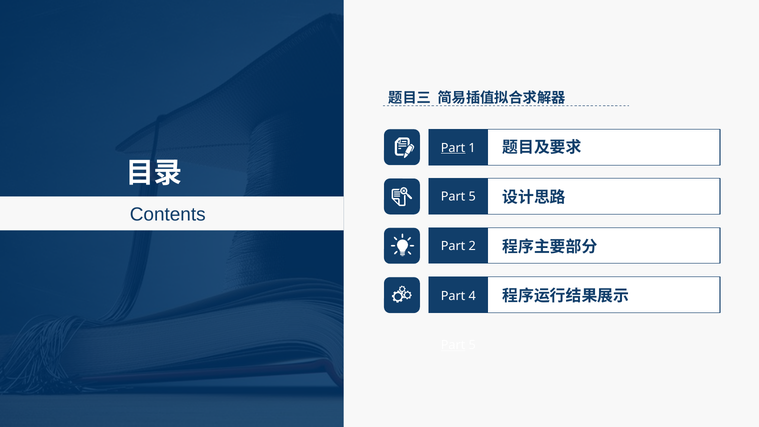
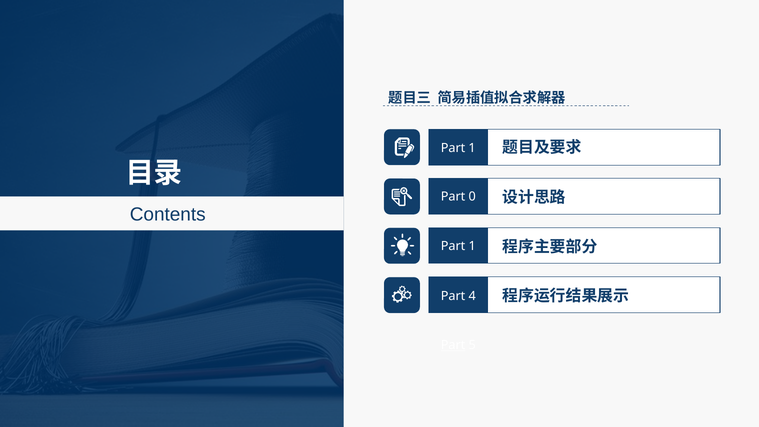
Part at (453, 148) underline: present -> none
5 at (472, 197): 5 -> 0
2 at (472, 246): 2 -> 1
